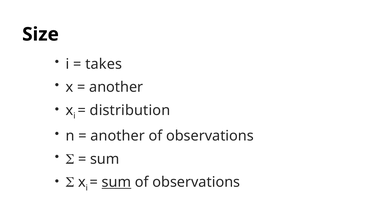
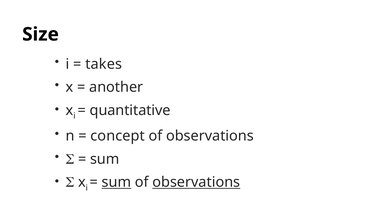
distribution: distribution -> quantitative
another at (118, 136): another -> concept
observations at (196, 182) underline: none -> present
